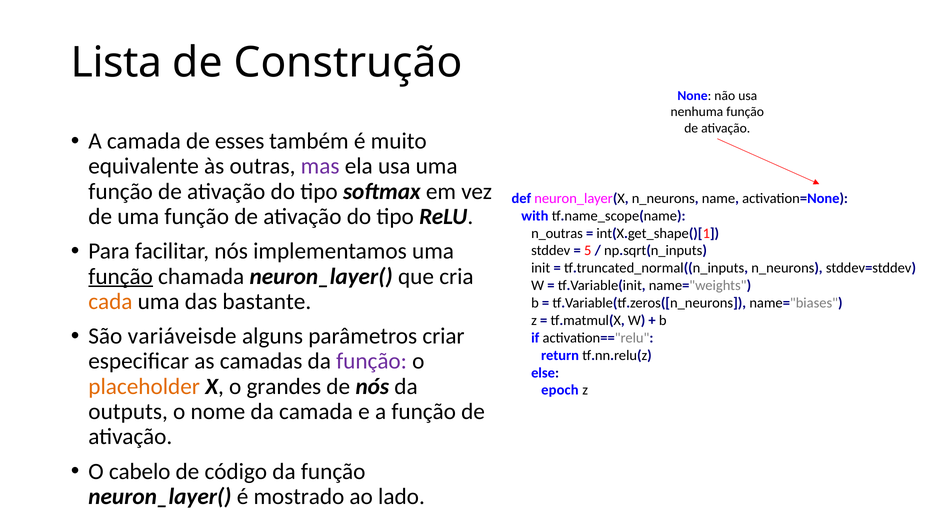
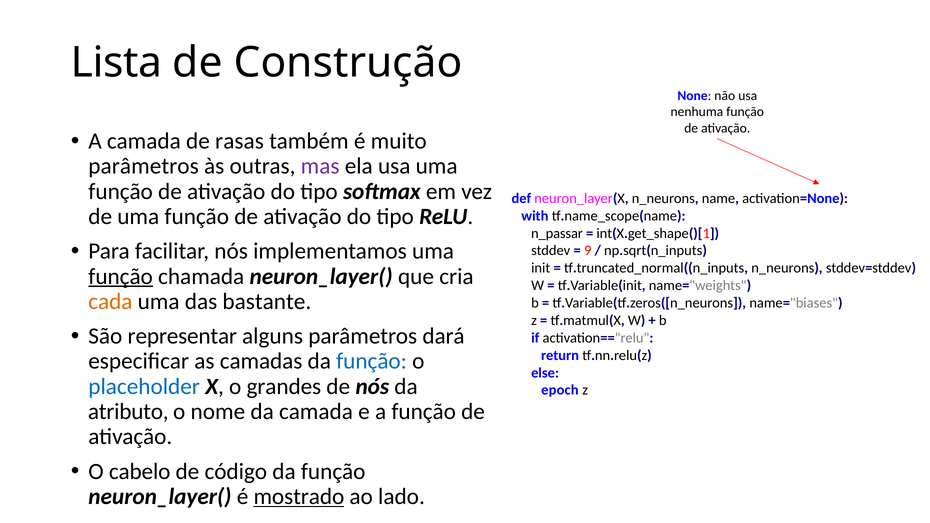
esses: esses -> rasas
equivalente at (144, 166): equivalente -> parâmetros
n_outras: n_outras -> n_passar
5: 5 -> 9
variáveisde: variáveisde -> representar
criar: criar -> dará
função at (372, 361) colour: purple -> blue
placeholder colour: orange -> blue
outputs: outputs -> atributo
mostrado underline: none -> present
